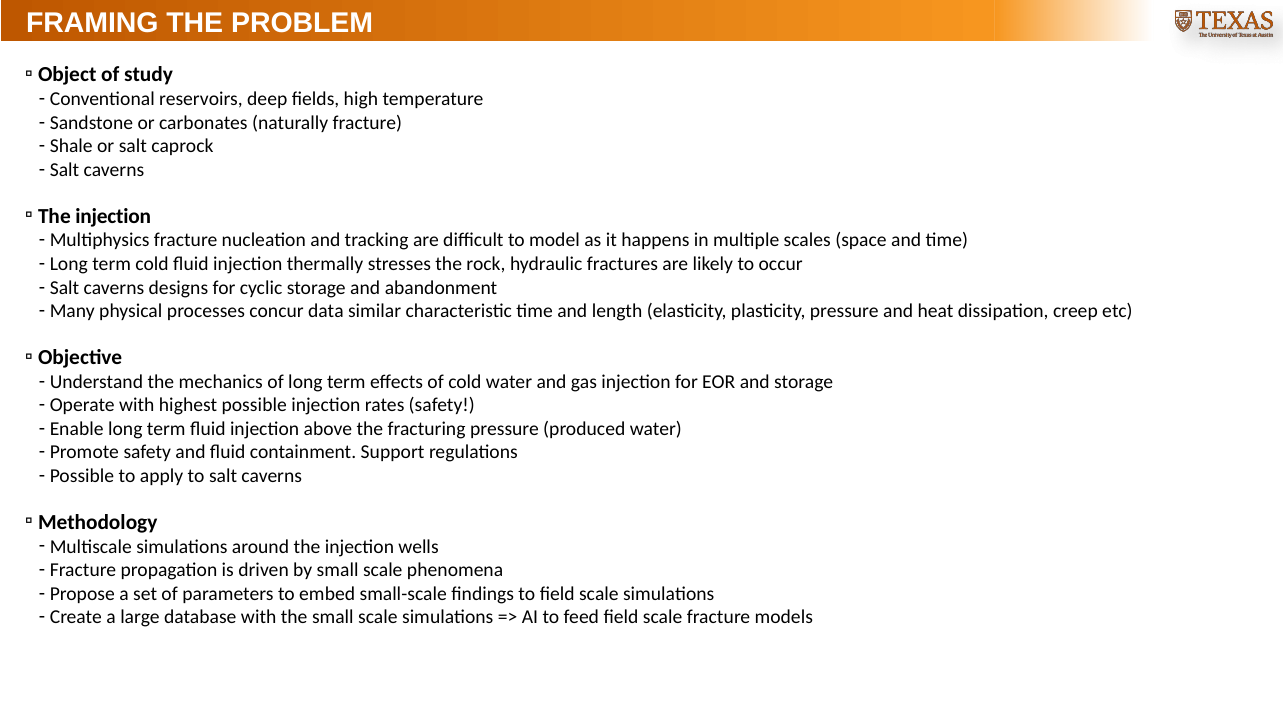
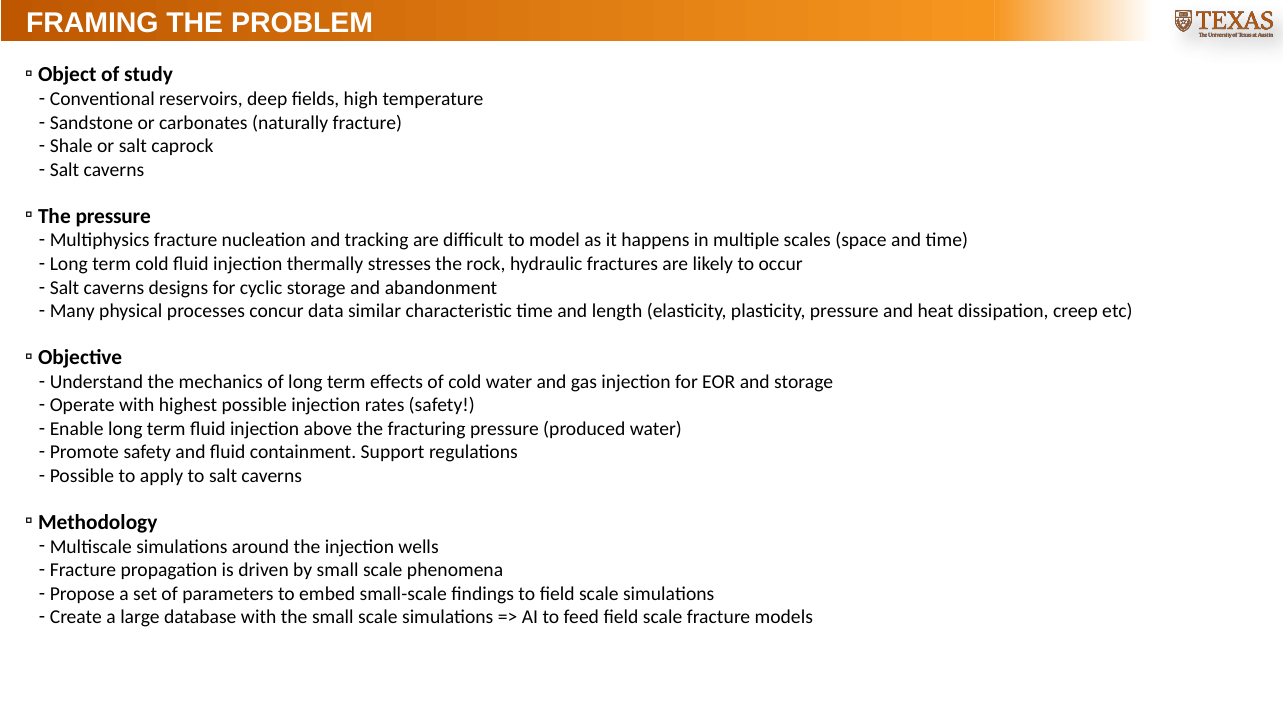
injection at (113, 216): injection -> pressure
